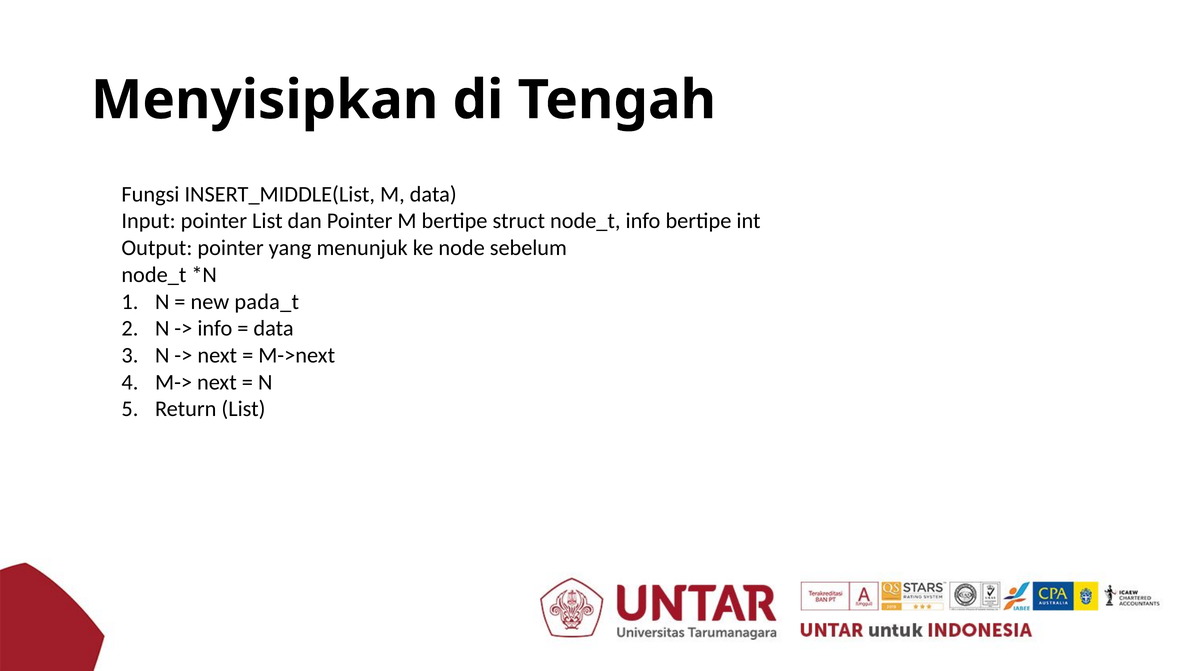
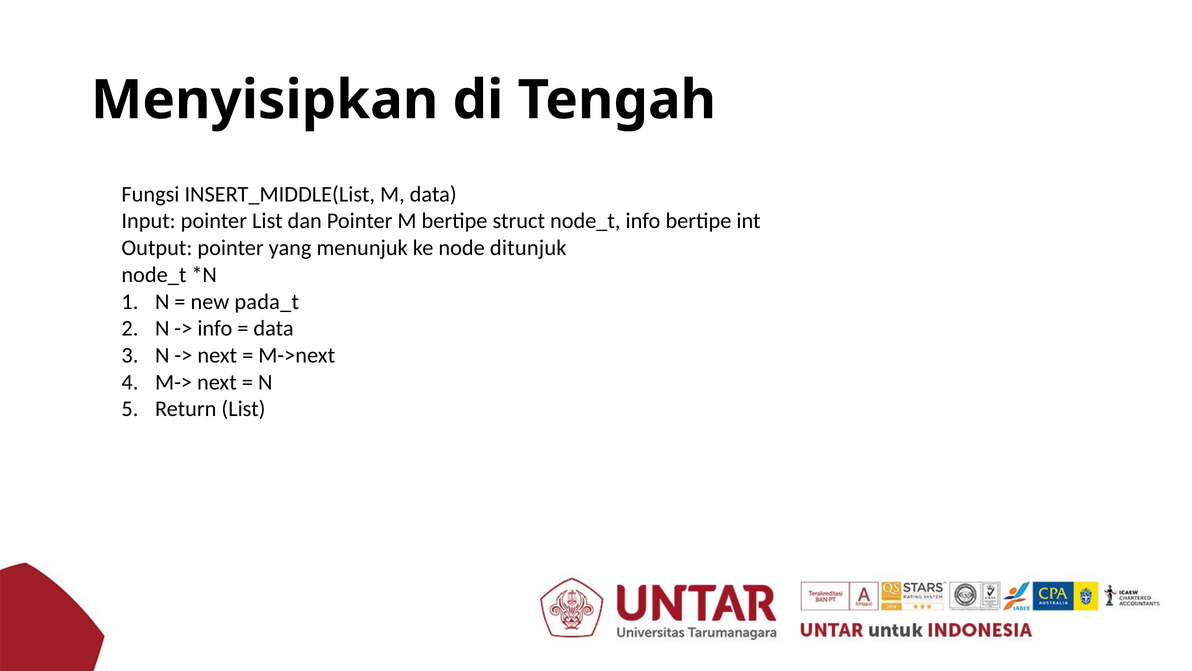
sebelum: sebelum -> ditunjuk
